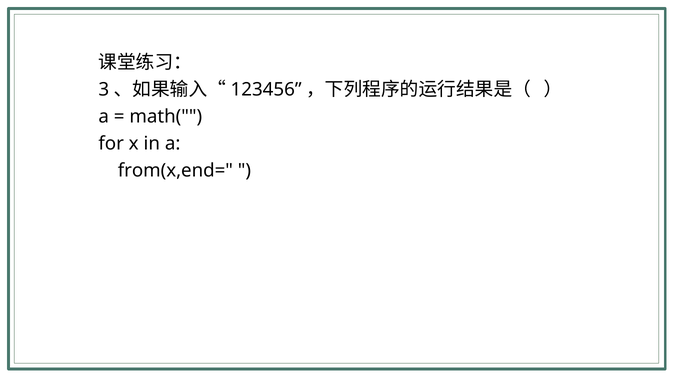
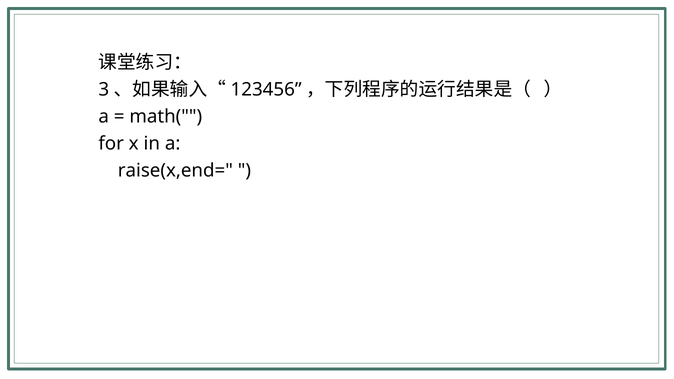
from(x,end=: from(x,end= -> raise(x,end=
